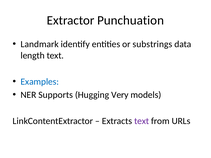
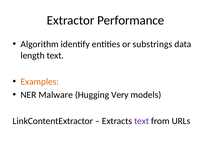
Punchuation: Punchuation -> Performance
Landmark: Landmark -> Algorithm
Examples colour: blue -> orange
Supports: Supports -> Malware
